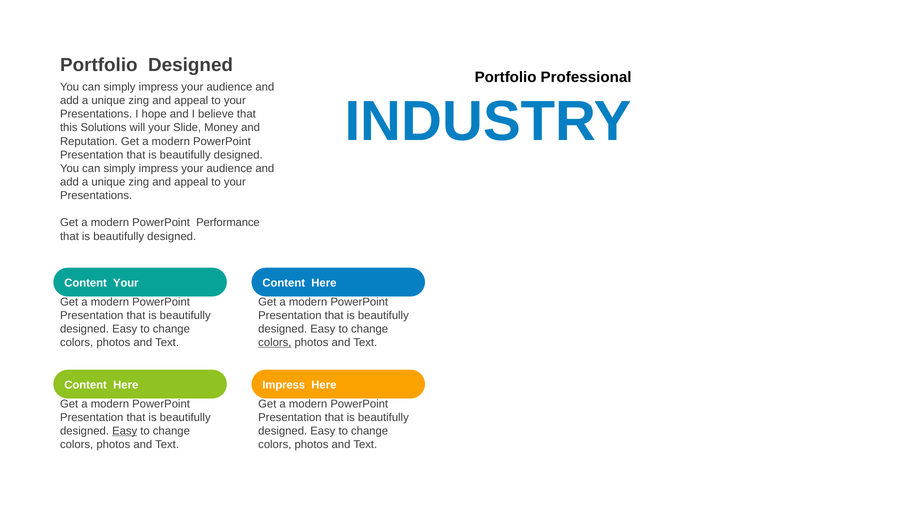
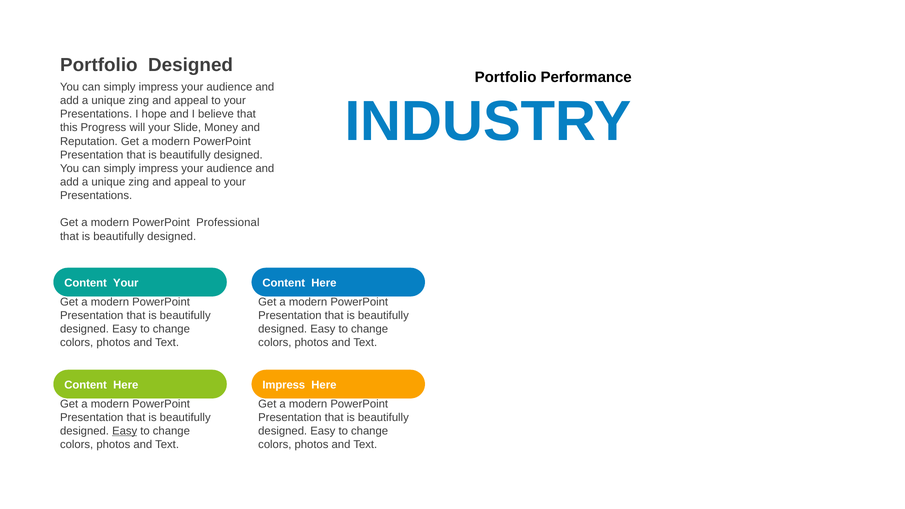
Professional: Professional -> Performance
Solutions: Solutions -> Progress
Performance: Performance -> Professional
colors at (275, 343) underline: present -> none
